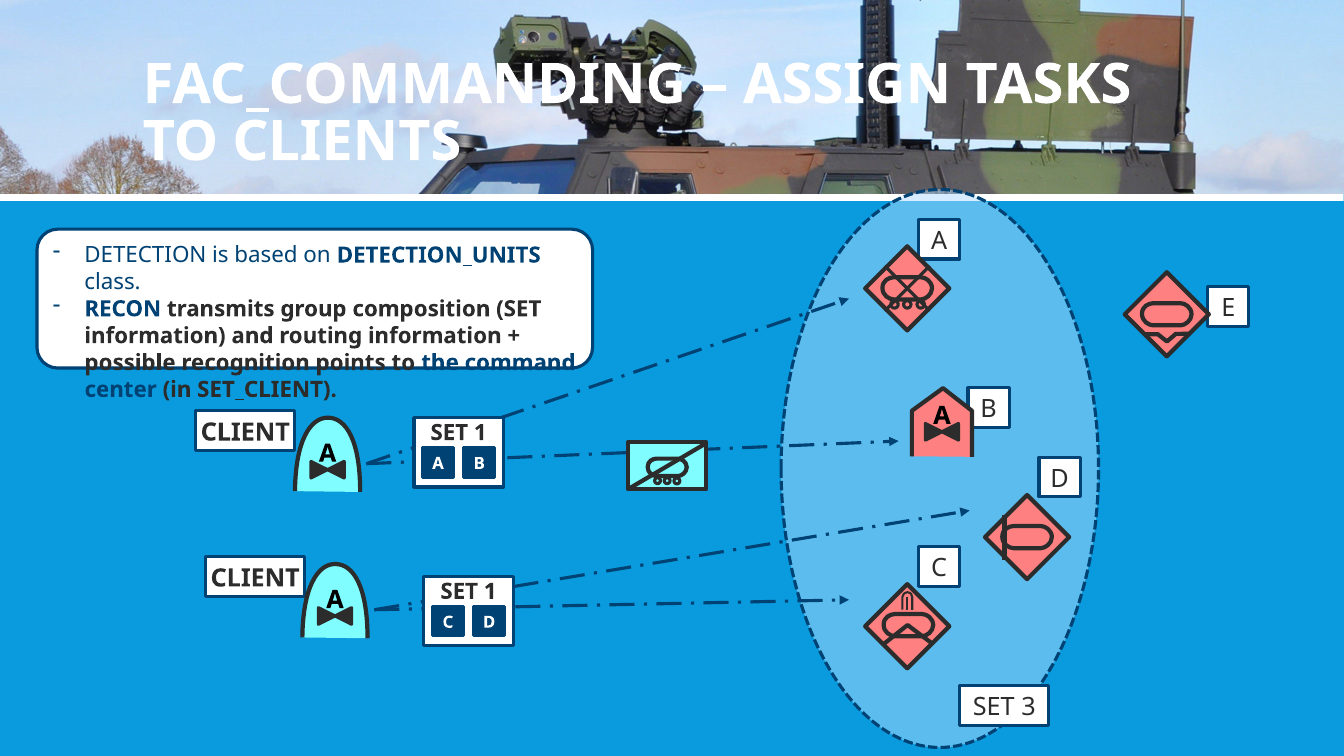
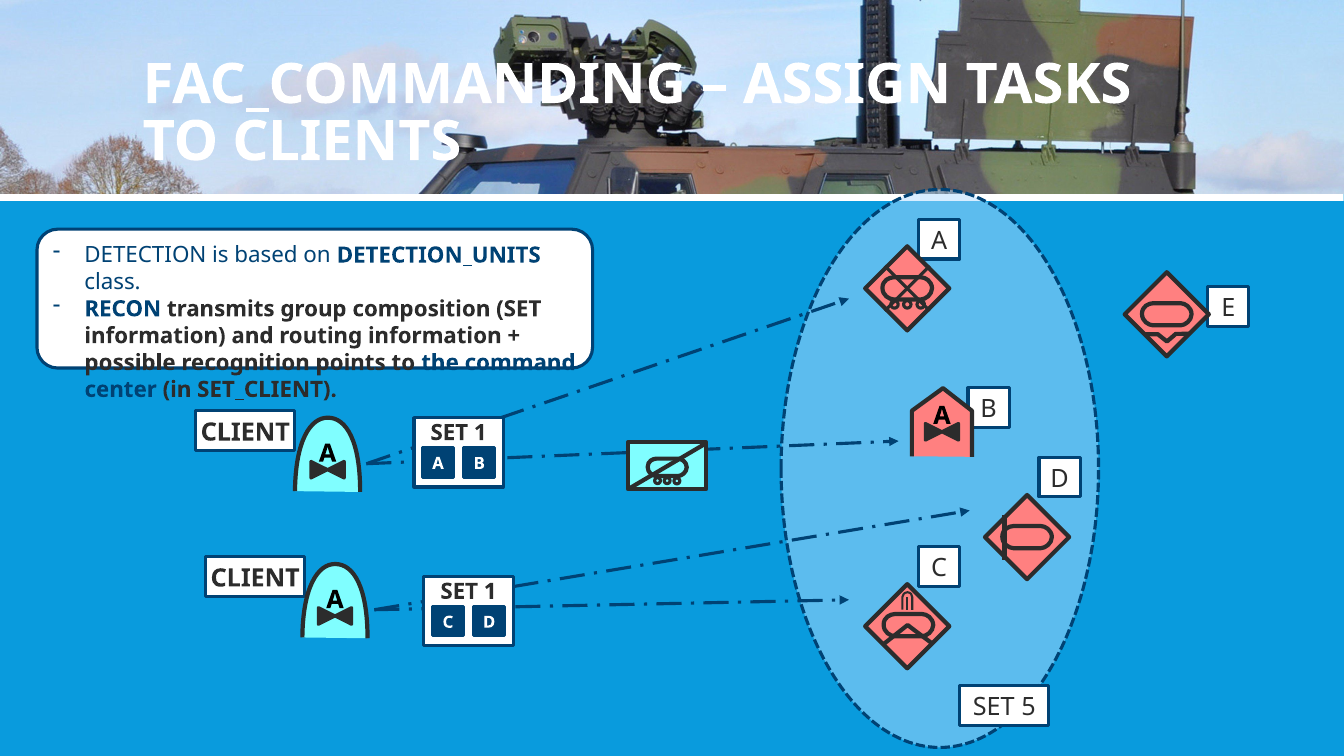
3: 3 -> 5
